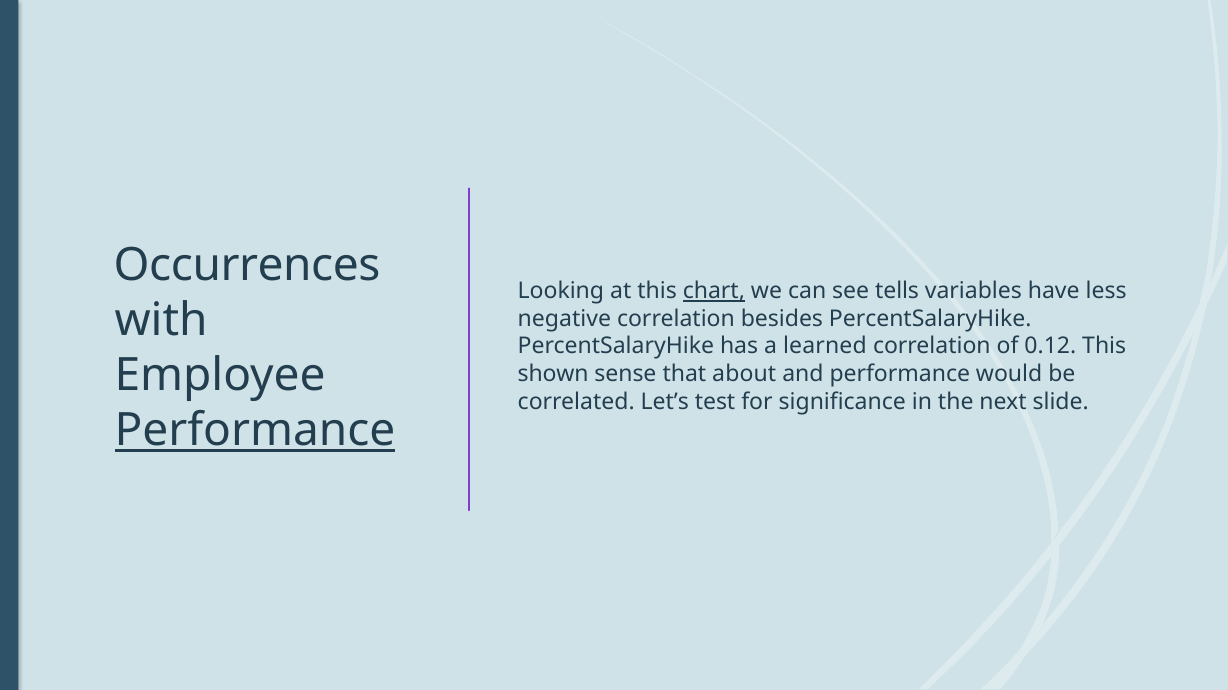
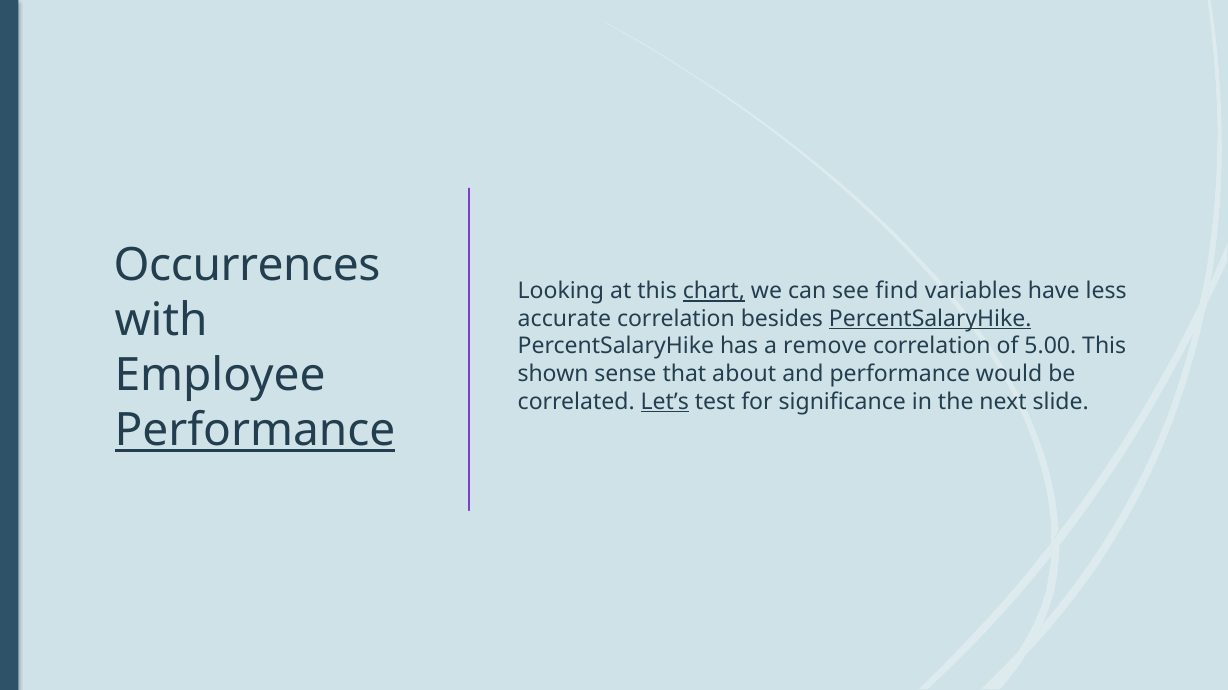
tells: tells -> find
negative: negative -> accurate
PercentSalaryHike at (930, 319) underline: none -> present
learned: learned -> remove
0.12: 0.12 -> 5.00
Let’s underline: none -> present
